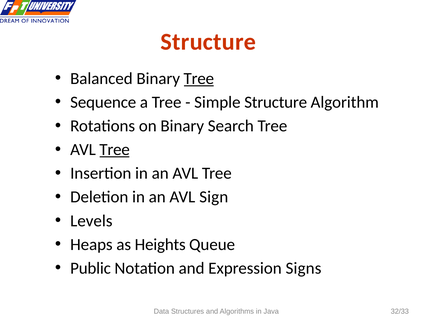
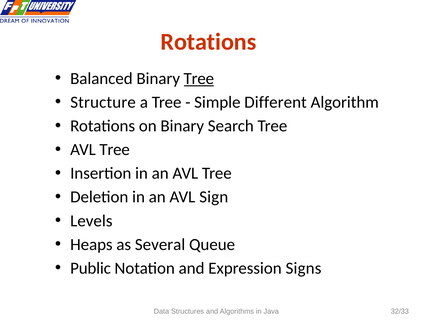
Structure at (208, 42): Structure -> Rotations
Sequence: Sequence -> Structure
Simple Structure: Structure -> Different
Tree at (115, 150) underline: present -> none
Heights: Heights -> Several
